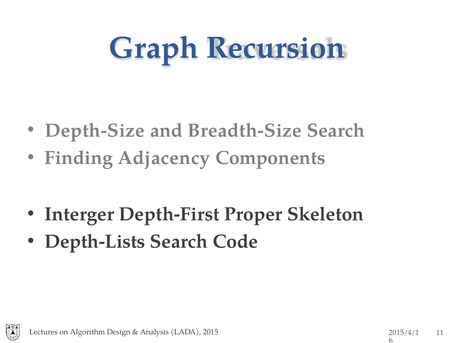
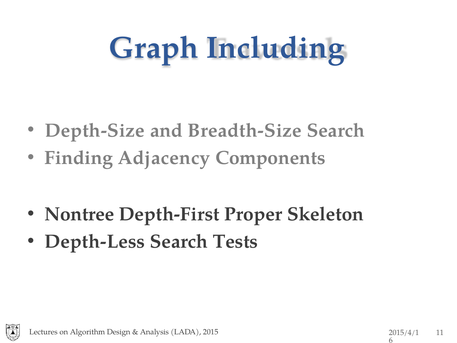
Recursion: Recursion -> Including
Interger: Interger -> Nontree
Depth-Lists: Depth-Lists -> Depth-Less
Code: Code -> Tests
